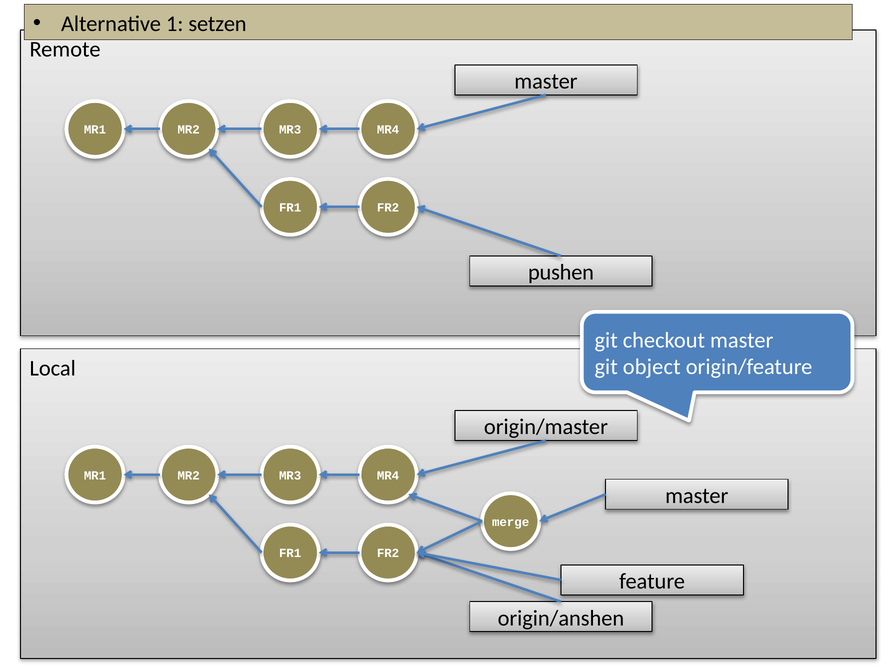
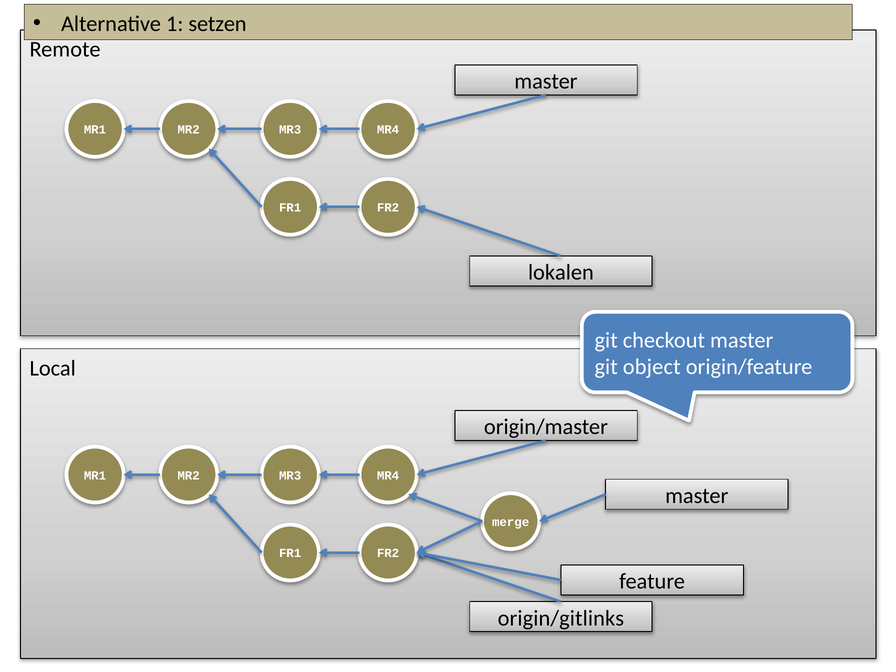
pushen: pushen -> lokalen
origin/anshen: origin/anshen -> origin/gitlinks
